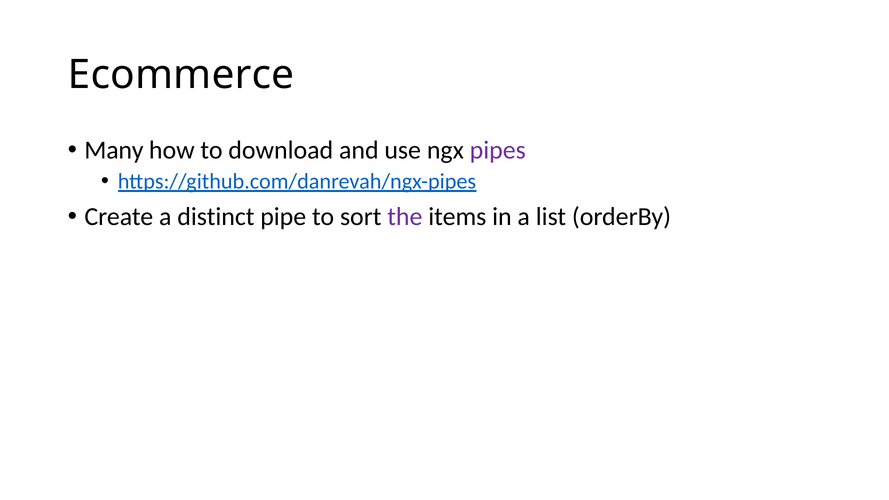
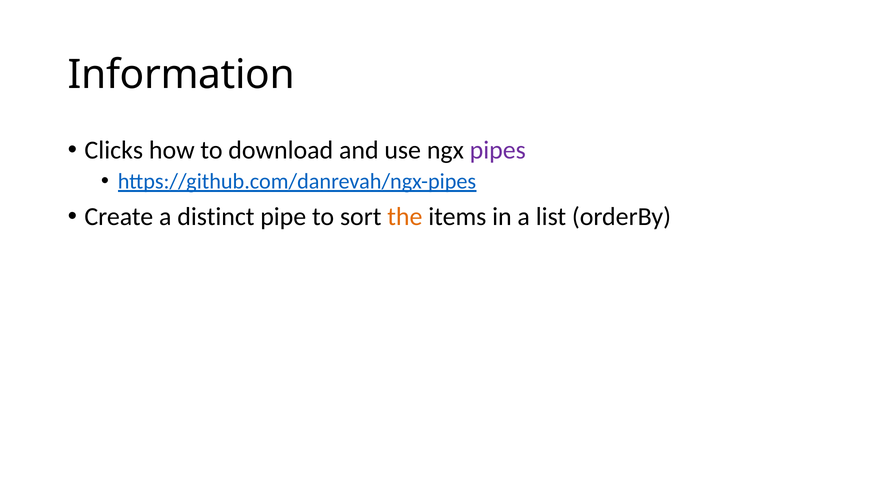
Ecommerce: Ecommerce -> Information
Many: Many -> Clicks
the colour: purple -> orange
